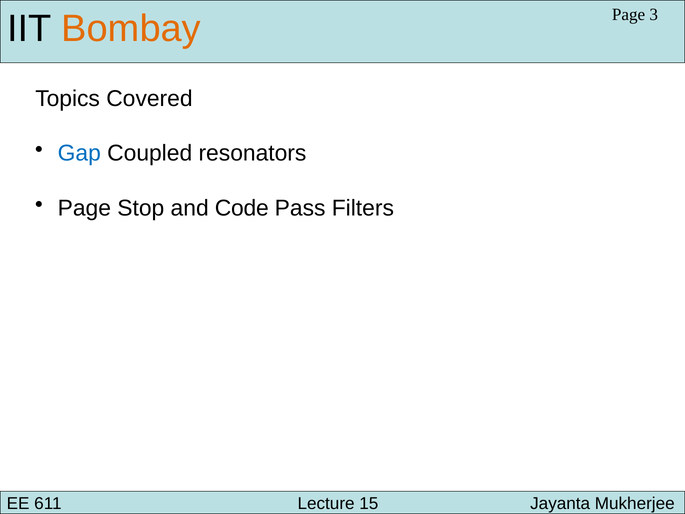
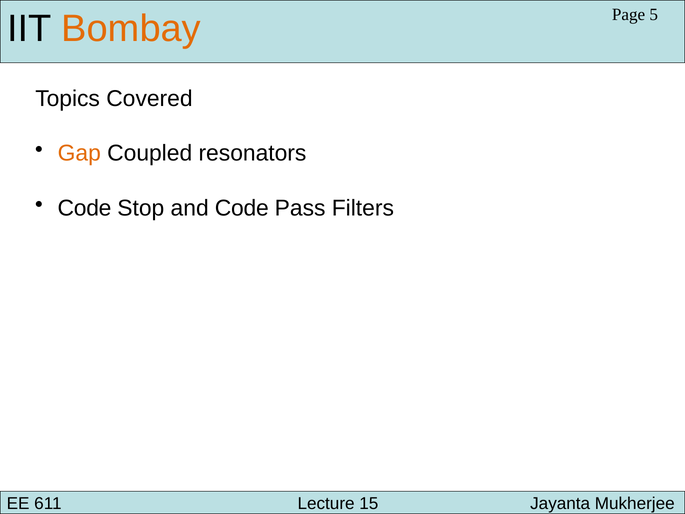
3: 3 -> 5
Gap colour: blue -> orange
Page at (84, 208): Page -> Code
